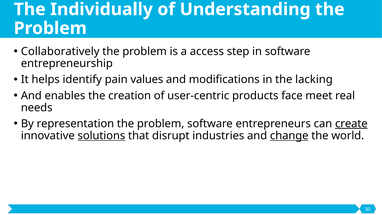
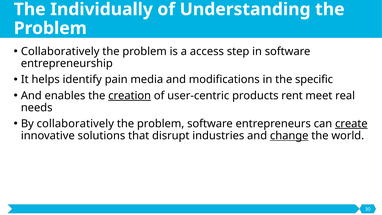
values: values -> media
lacking: lacking -> specific
creation underline: none -> present
face: face -> rent
By representation: representation -> collaboratively
solutions underline: present -> none
